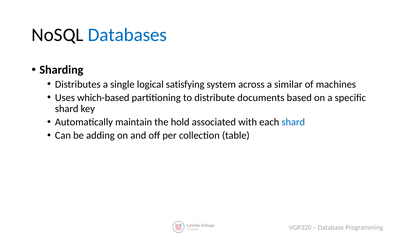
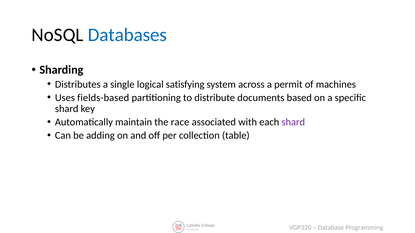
similar: similar -> permit
which-based: which-based -> fields-based
hold: hold -> race
shard at (293, 122) colour: blue -> purple
